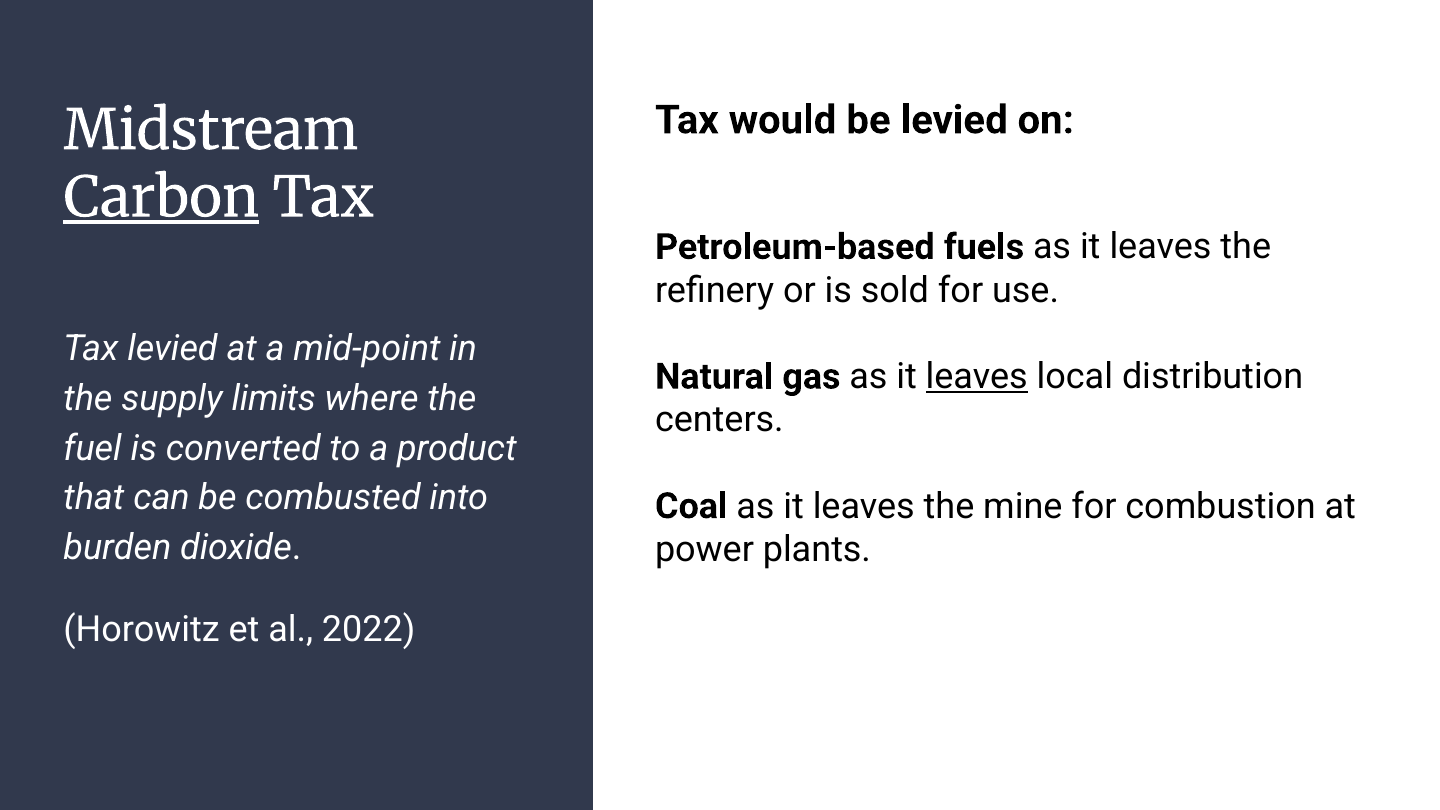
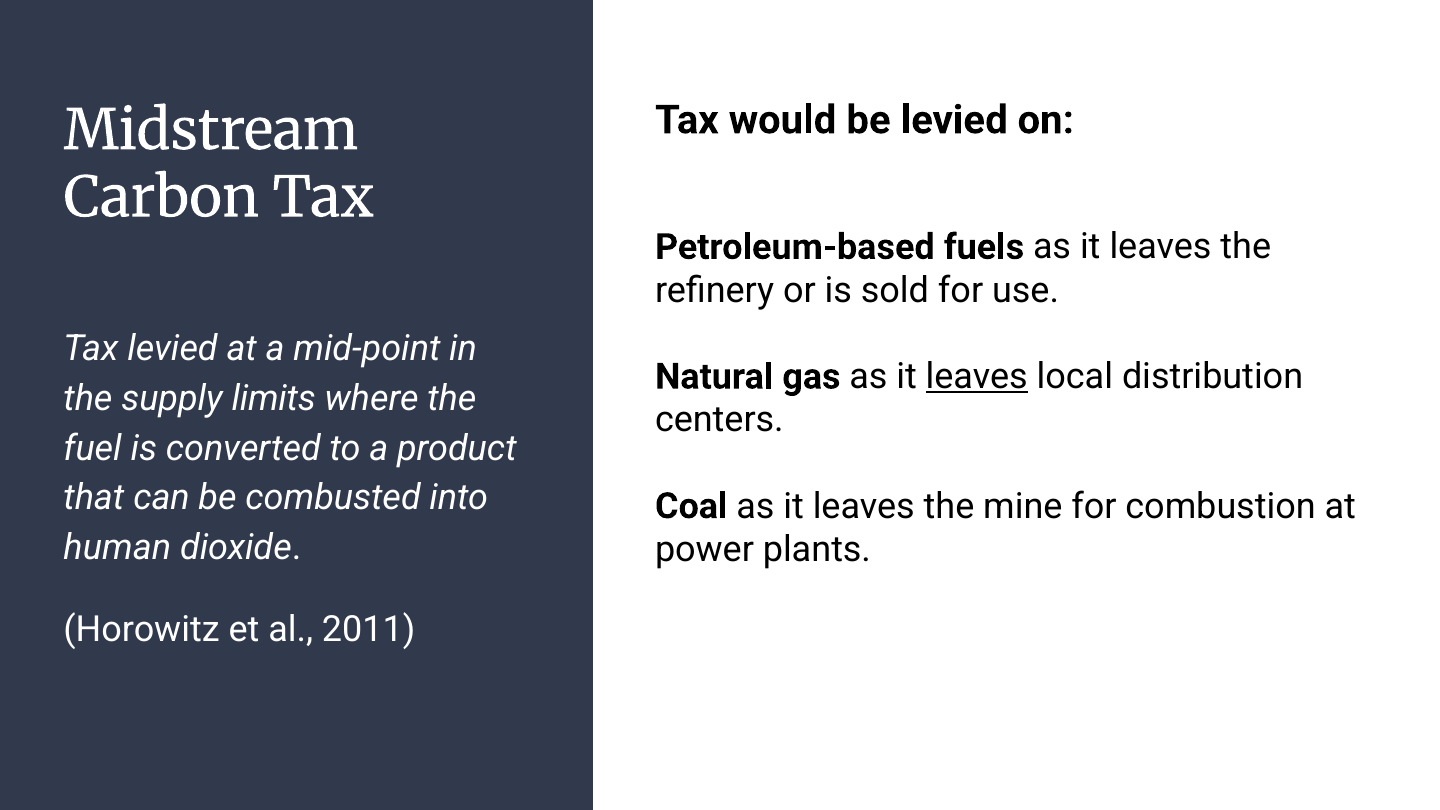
Carbon underline: present -> none
burden: burden -> human
2022: 2022 -> 2011
